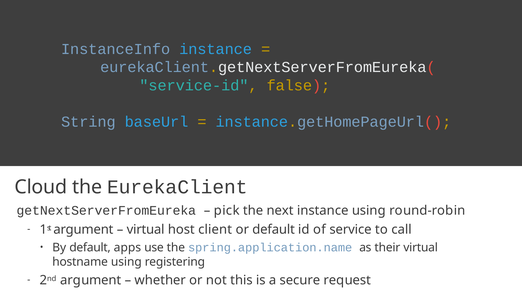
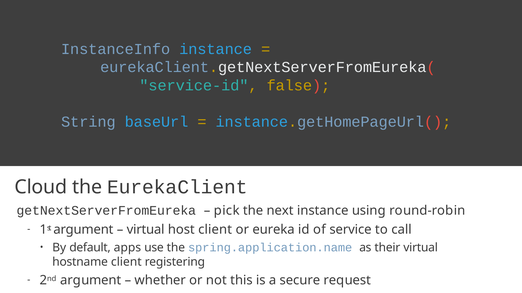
or default: default -> eureka
hostname using: using -> client
